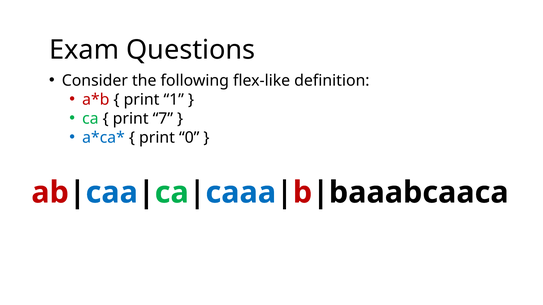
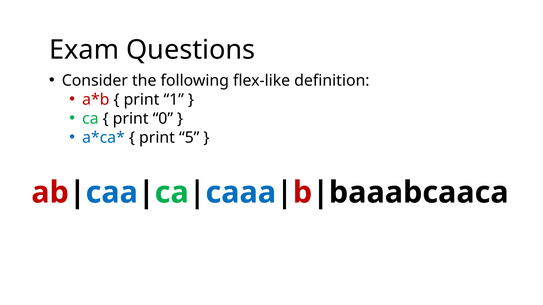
7: 7 -> 0
0: 0 -> 5
